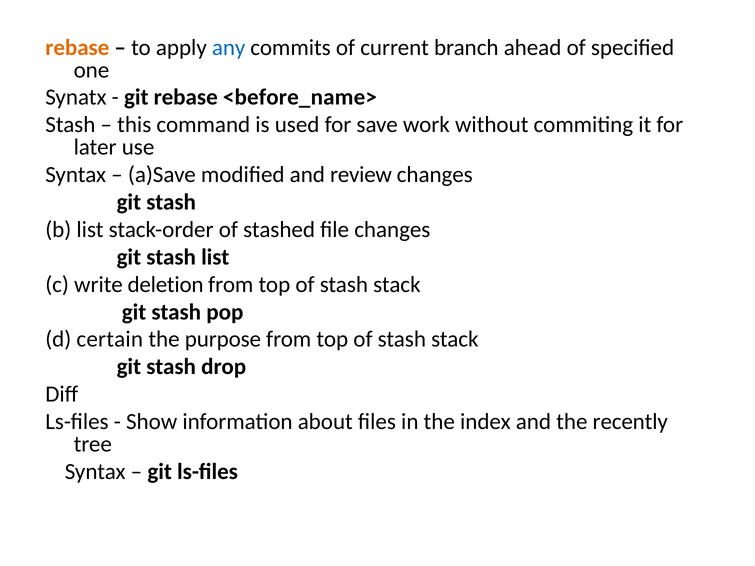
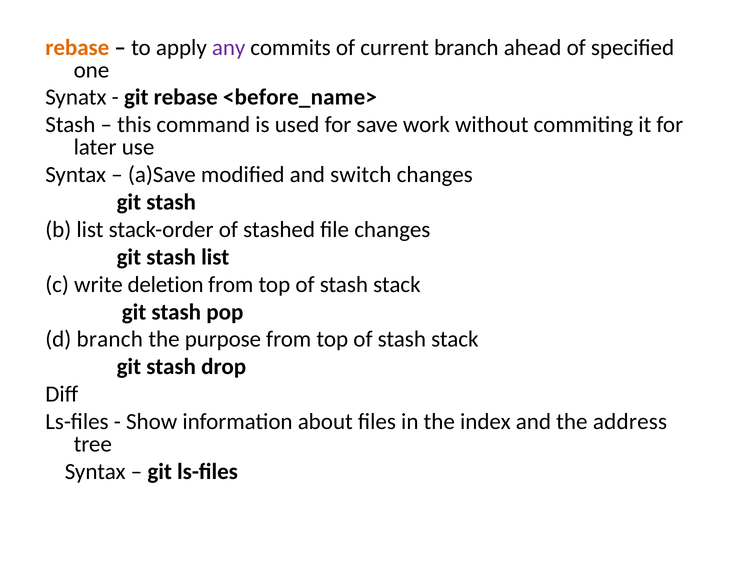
any colour: blue -> purple
review: review -> switch
d certain: certain -> branch
recently: recently -> address
